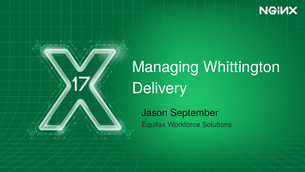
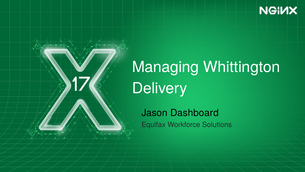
September: September -> Dashboard
